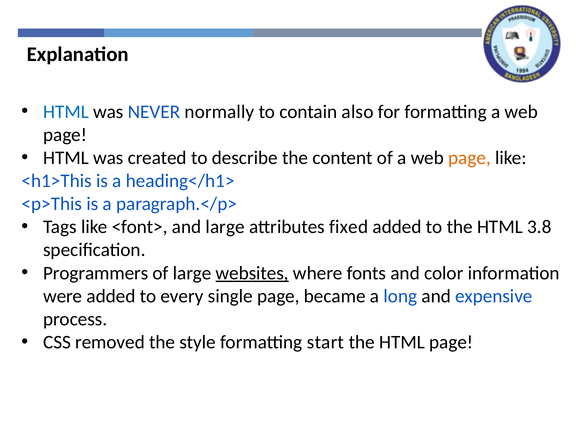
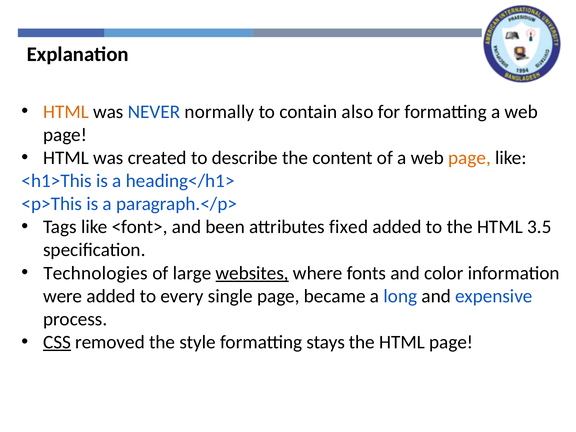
HTML at (66, 112) colour: blue -> orange
and large: large -> been
3.8: 3.8 -> 3.5
Programmers: Programmers -> Technologies
CSS underline: none -> present
start: start -> stays
